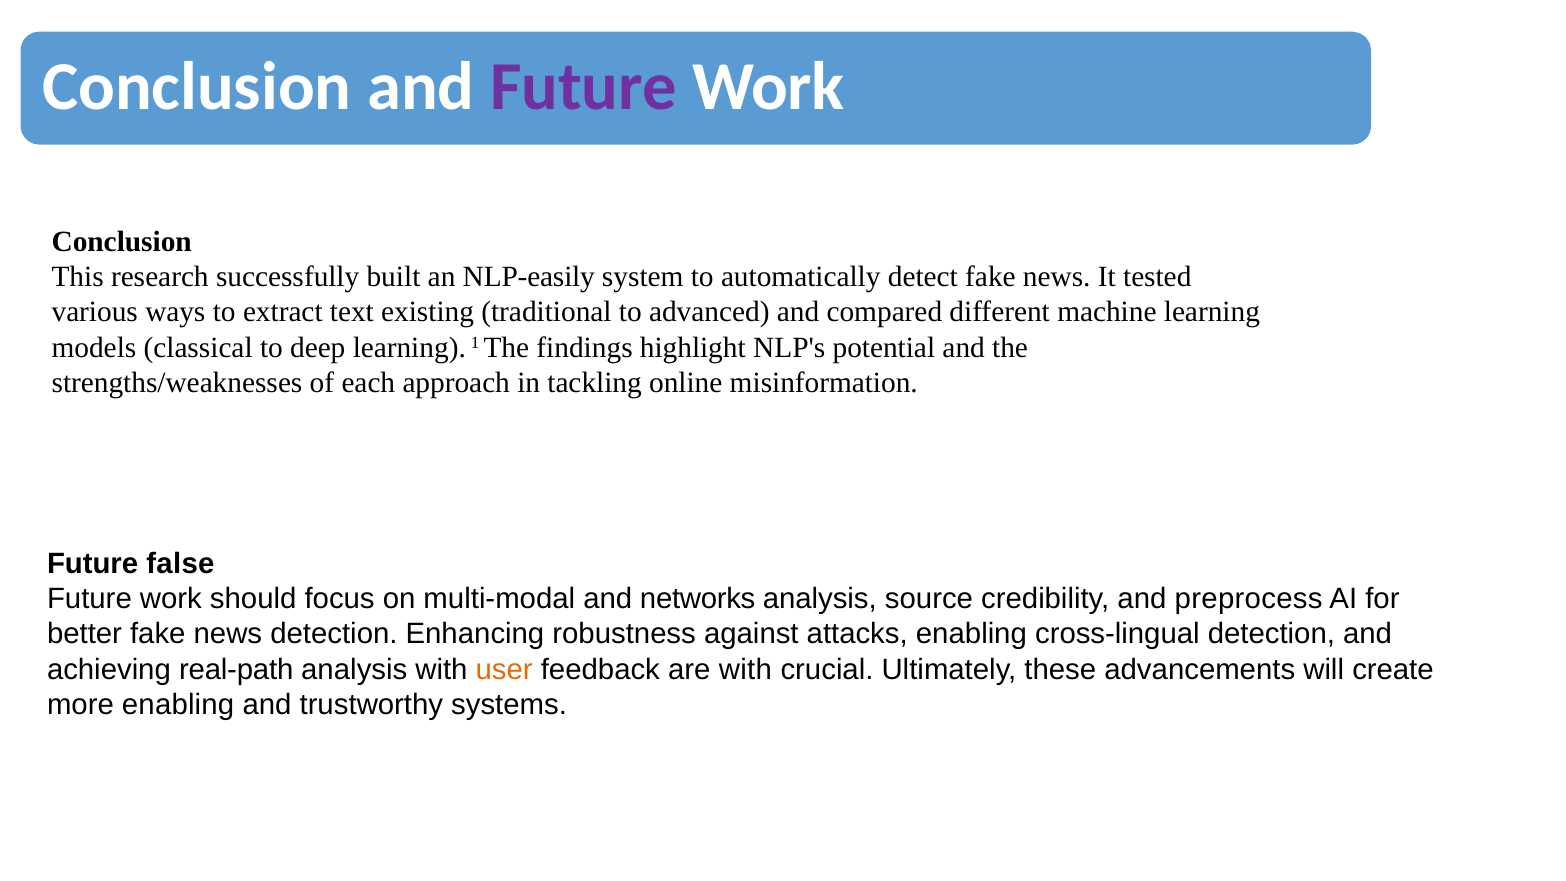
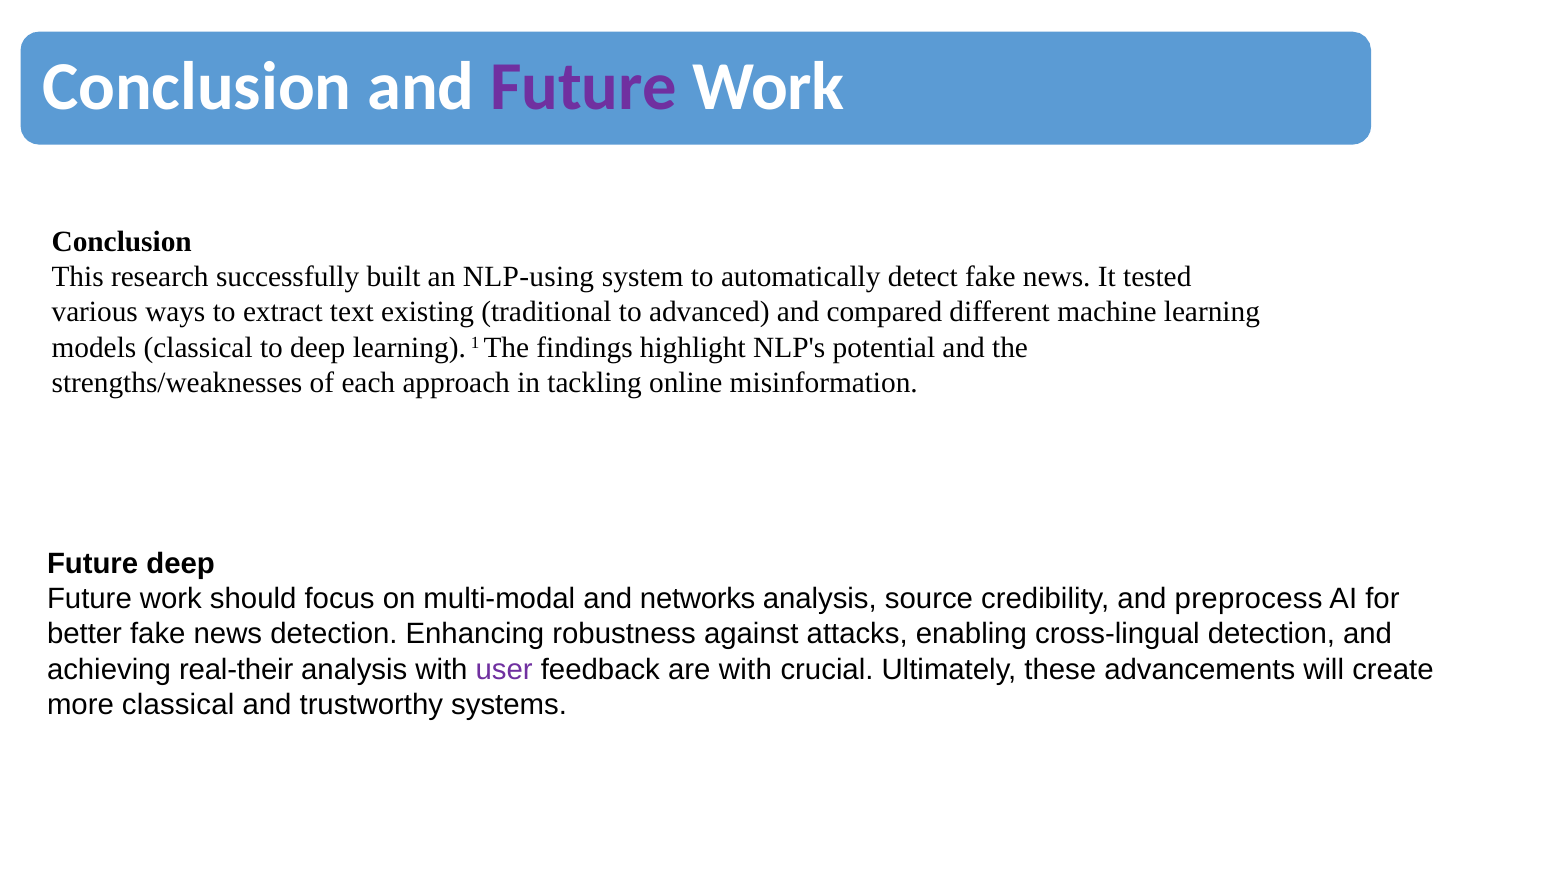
NLP-easily: NLP-easily -> NLP-using
Future false: false -> deep
real-path: real-path -> real-their
user colour: orange -> purple
more enabling: enabling -> classical
